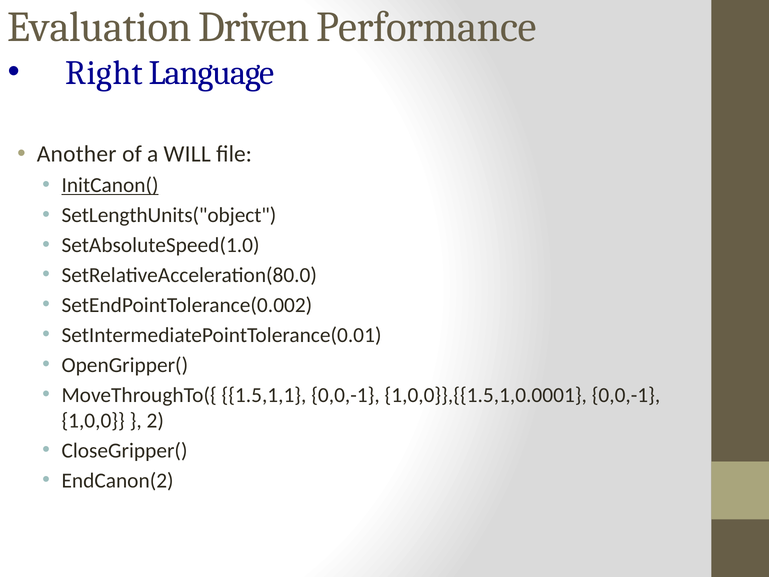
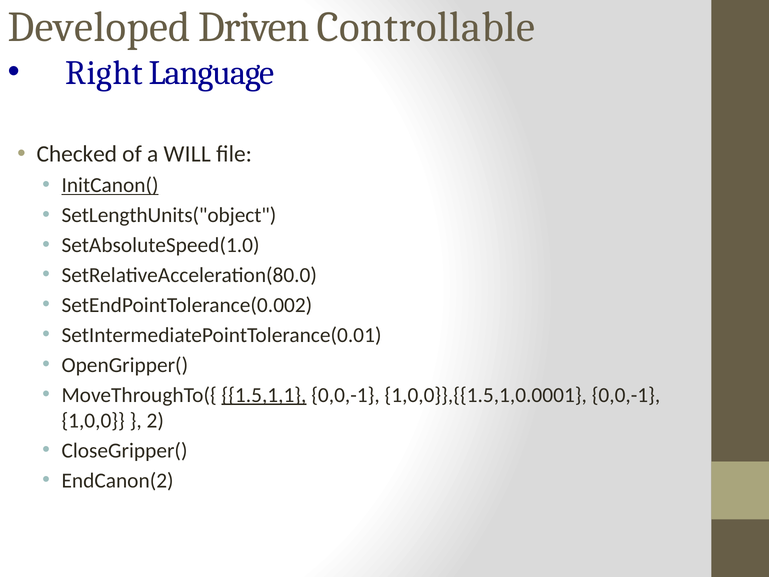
Evaluation: Evaluation -> Developed
Performance: Performance -> Controllable
Another: Another -> Checked
1.5,1,1 underline: none -> present
